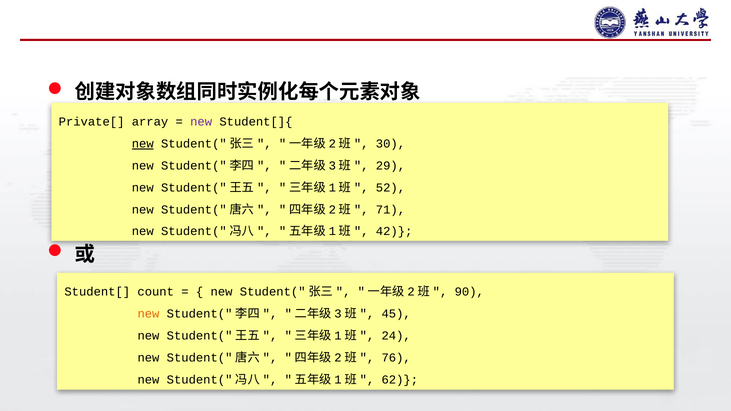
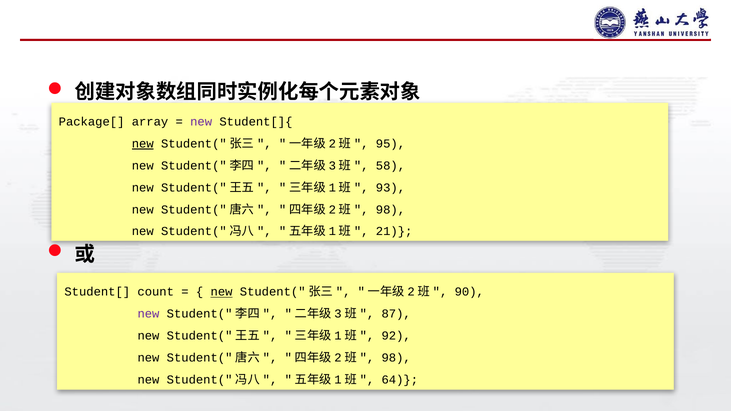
Private[: Private[ -> Package[
30: 30 -> 95
29: 29 -> 58
52: 52 -> 93
71 at (390, 210): 71 -> 98
42: 42 -> 21
new at (222, 292) underline: none -> present
new at (148, 314) colour: orange -> purple
45: 45 -> 87
24: 24 -> 92
76 at (396, 358): 76 -> 98
62: 62 -> 64
